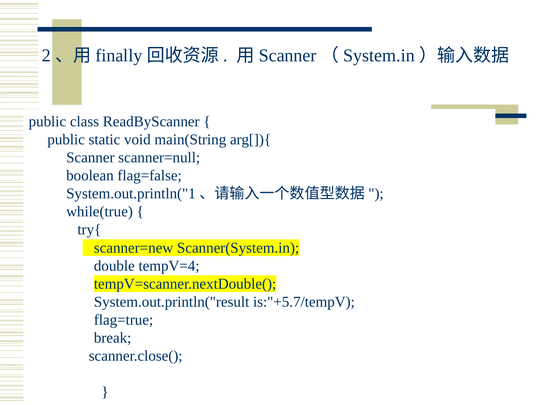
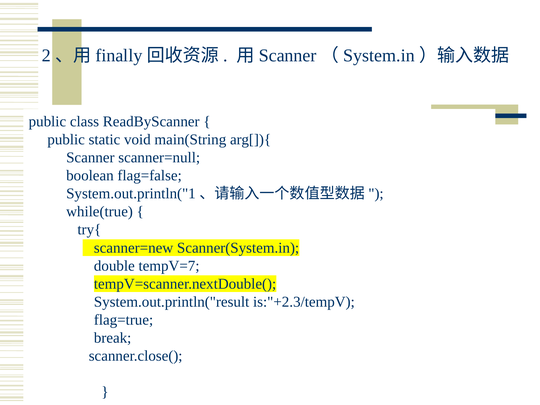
tempV=4: tempV=4 -> tempV=7
is:"+5.7/tempV: is:"+5.7/tempV -> is:"+2.3/tempV
